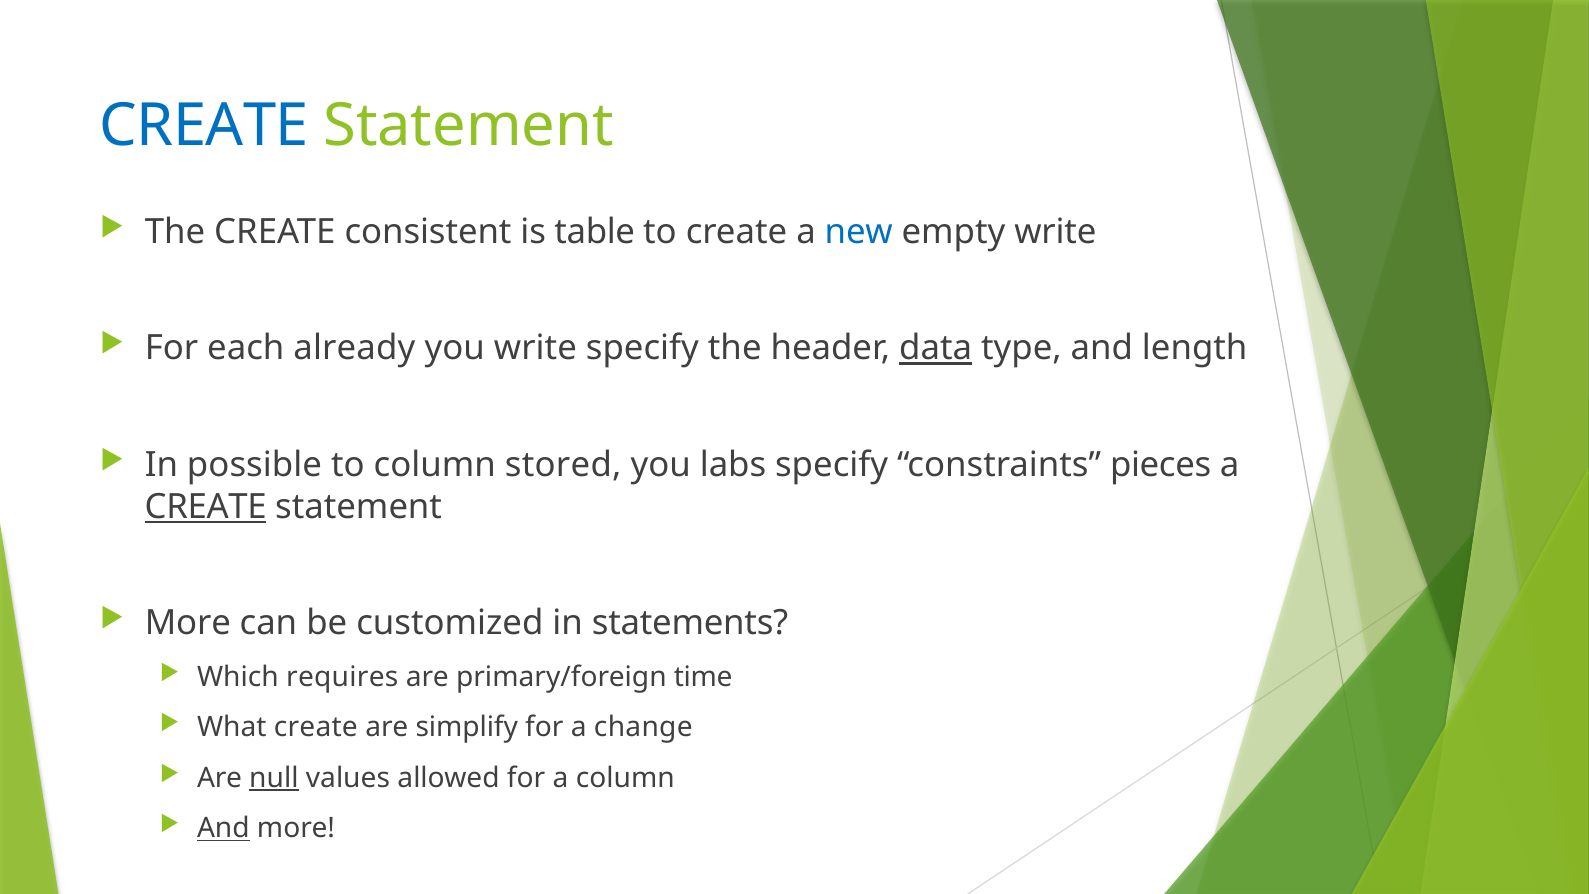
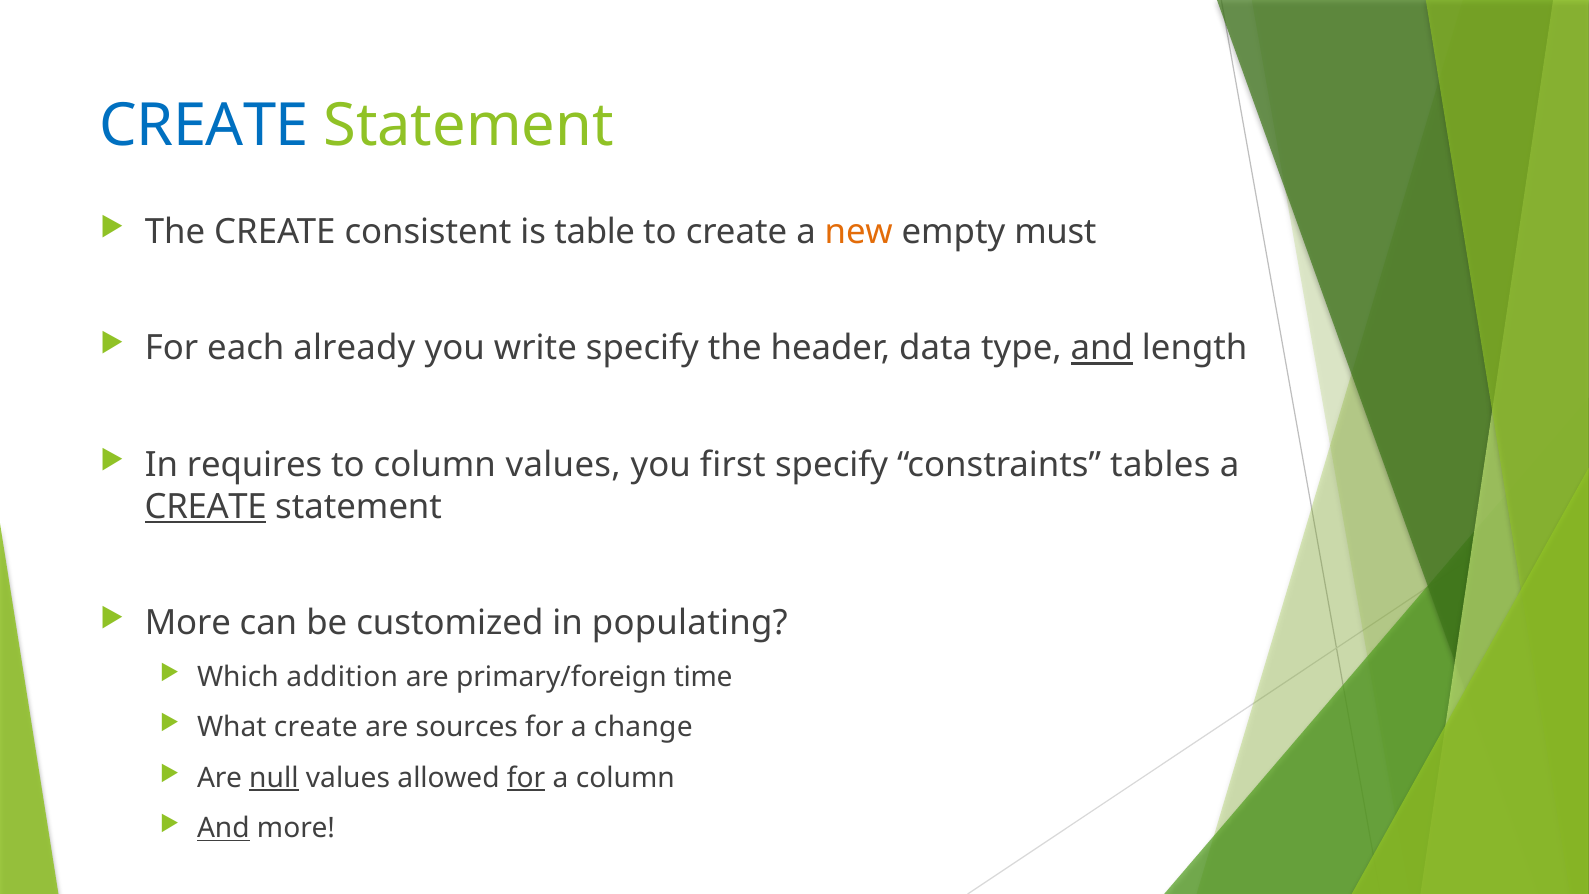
new colour: blue -> orange
empty write: write -> must
data underline: present -> none
and at (1102, 348) underline: none -> present
possible: possible -> requires
column stored: stored -> values
labs: labs -> first
pieces: pieces -> tables
statements: statements -> populating
requires: requires -> addition
simplify: simplify -> sources
for at (526, 778) underline: none -> present
